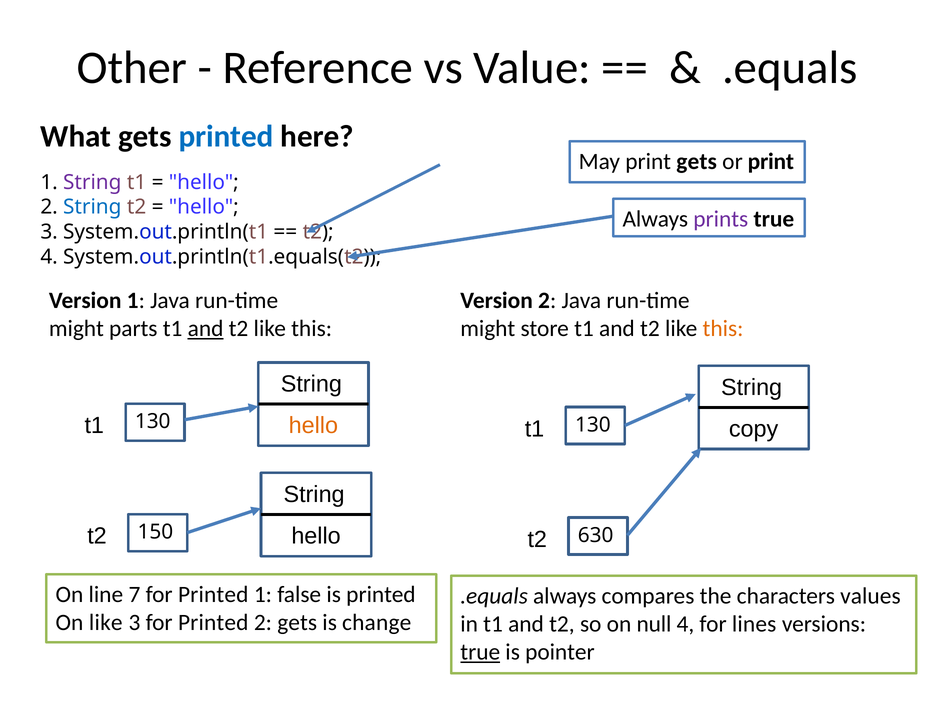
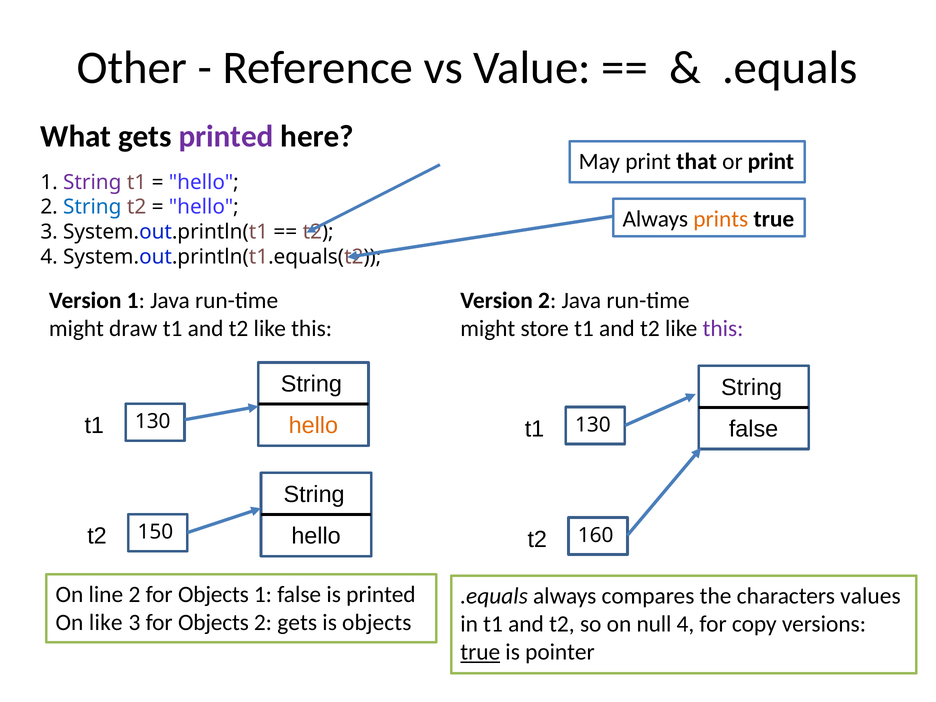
printed at (226, 137) colour: blue -> purple
print gets: gets -> that
prints colour: purple -> orange
parts: parts -> draw
and at (206, 329) underline: present -> none
this at (723, 329) colour: orange -> purple
copy at (754, 429): copy -> false
630: 630 -> 160
line 7: 7 -> 2
Printed at (213, 595): Printed -> Objects
3 for Printed: Printed -> Objects
is change: change -> objects
lines: lines -> copy
